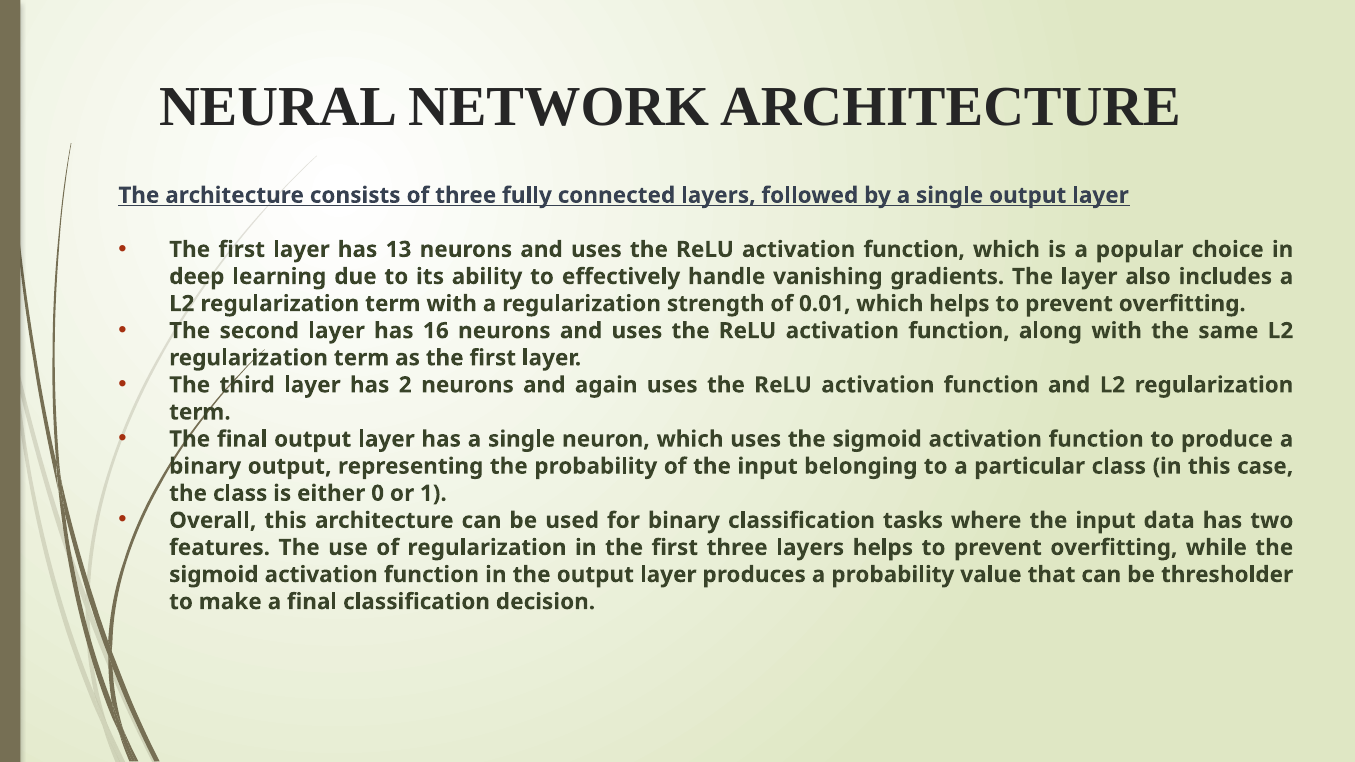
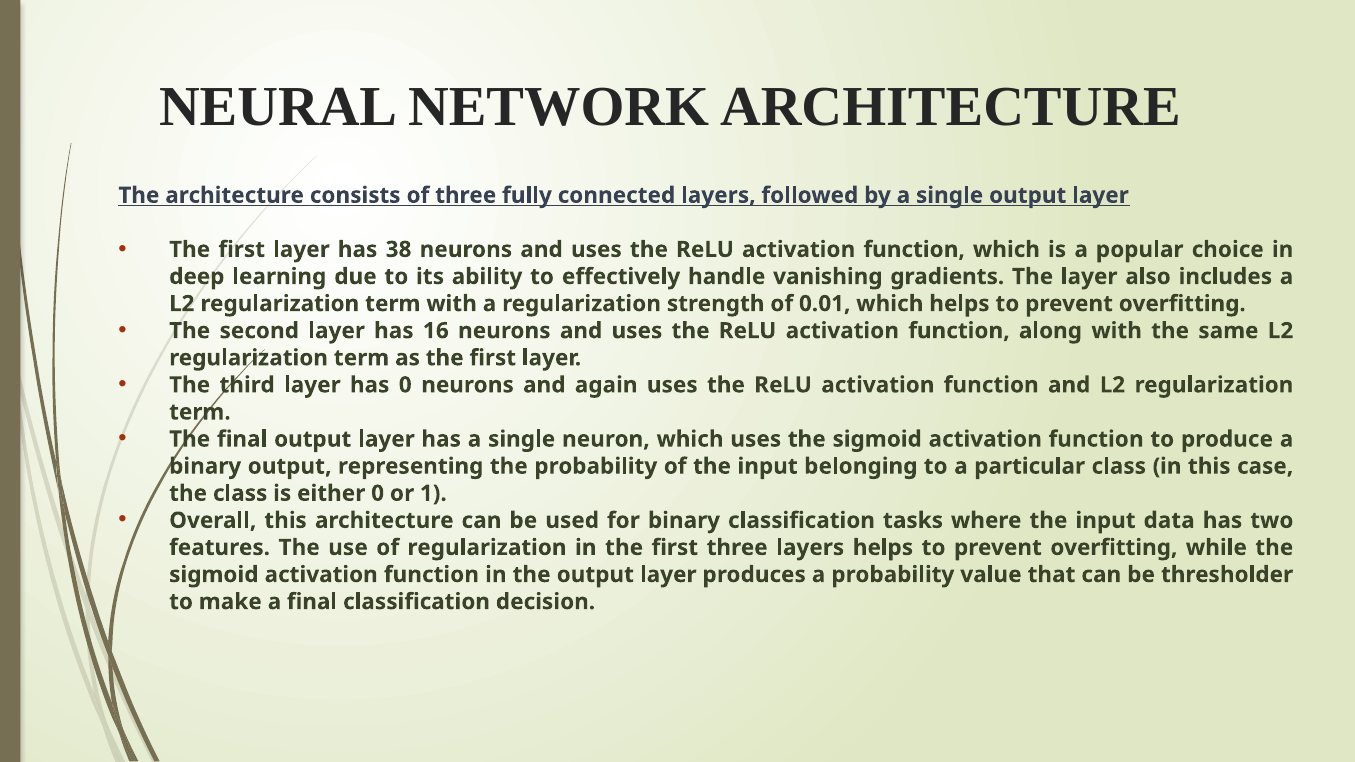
13: 13 -> 38
has 2: 2 -> 0
